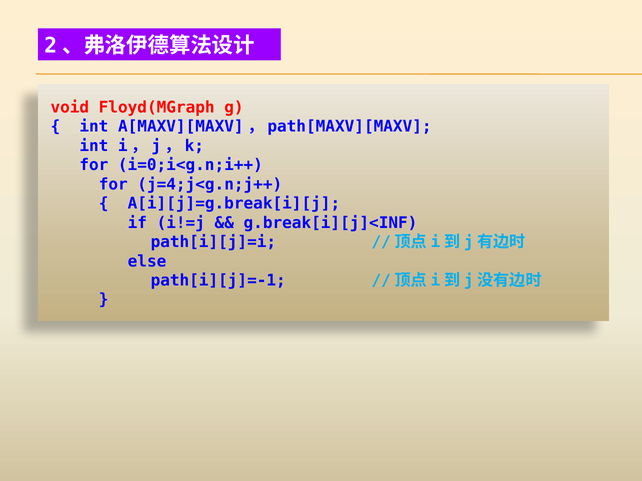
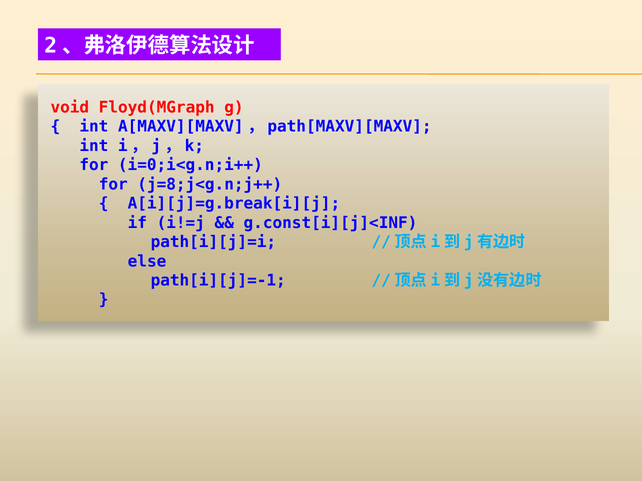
j=4;j<g.n;j++: j=4;j<g.n;j++ -> j=8;j<g.n;j++
g.break[i][j]<INF: g.break[i][j]<INF -> g.const[i][j]<INF
